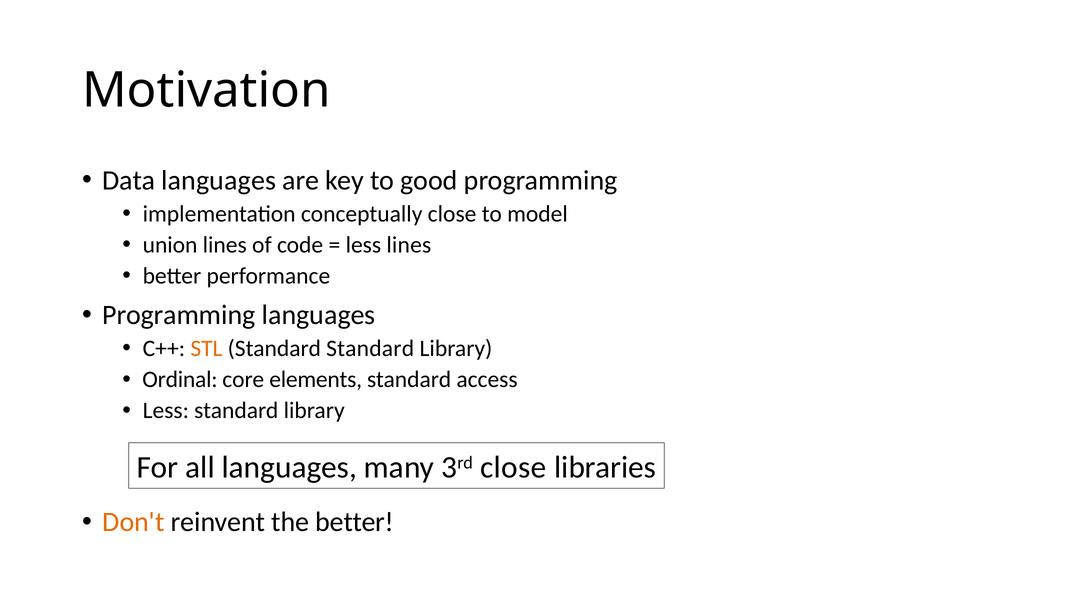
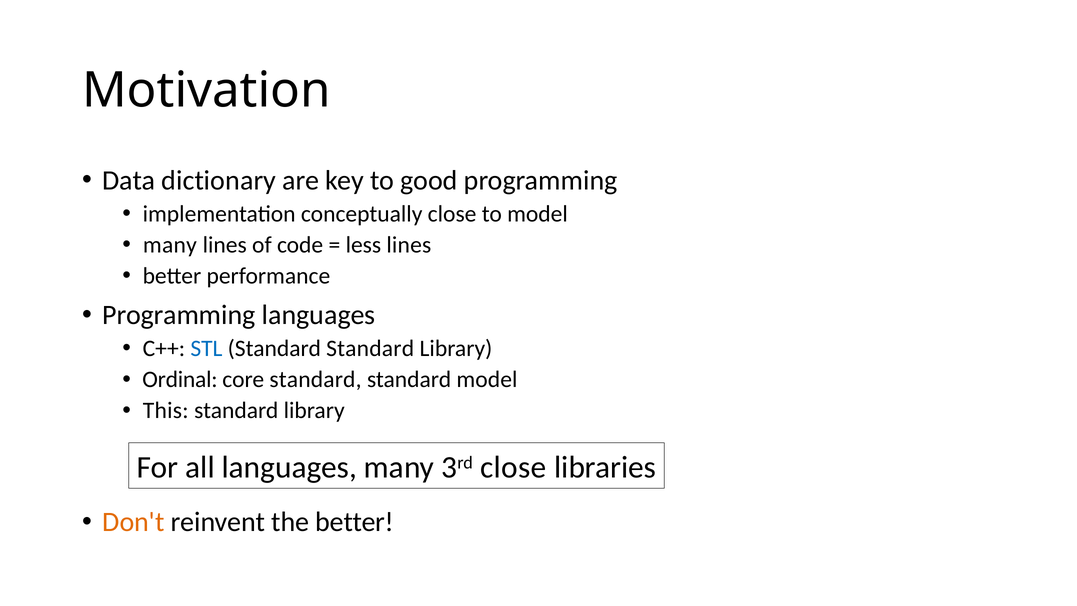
Data languages: languages -> dictionary
union at (170, 245): union -> many
STL colour: orange -> blue
core elements: elements -> standard
standard access: access -> model
Less at (166, 410): Less -> This
